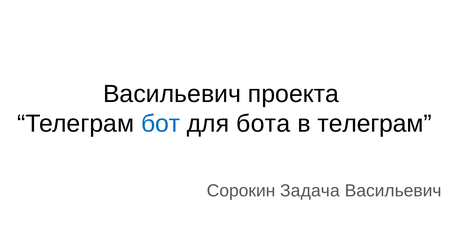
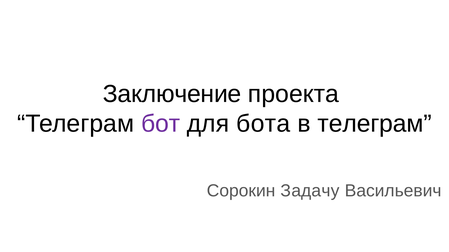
Васильевич at (172, 94): Васильевич -> Заключение
бот colour: blue -> purple
Задача: Задача -> Задачу
